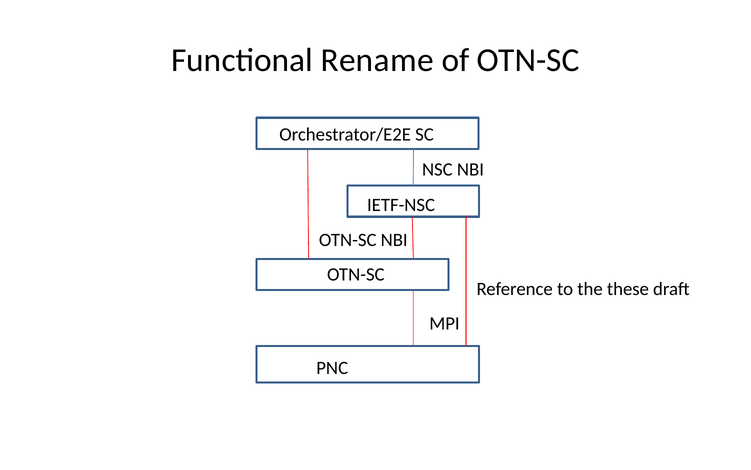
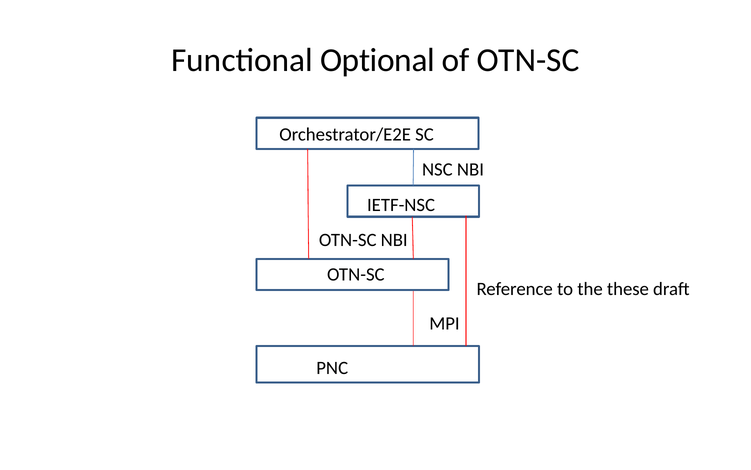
Rename: Rename -> Optional
